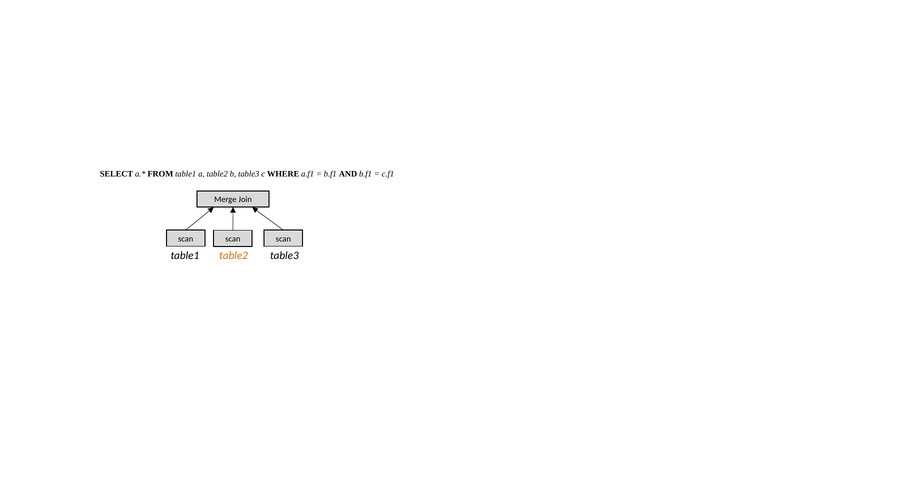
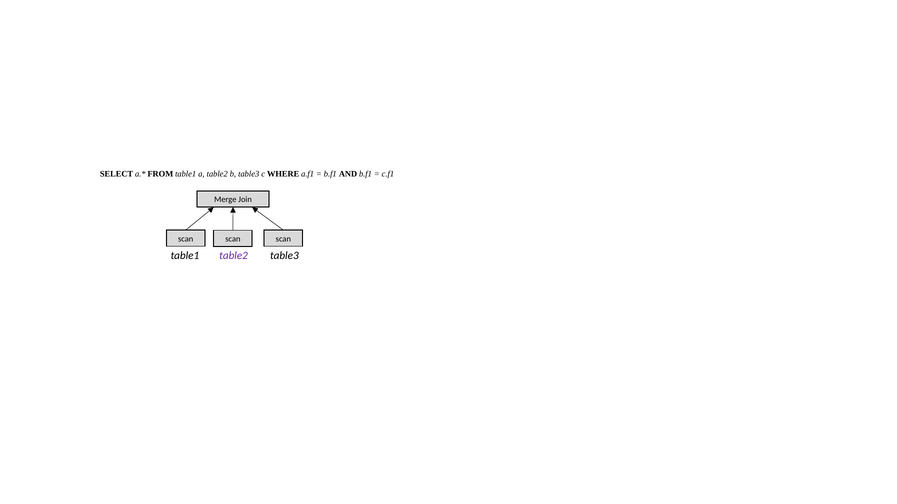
table2 at (234, 256) colour: orange -> purple
